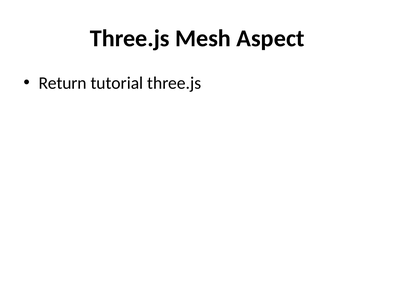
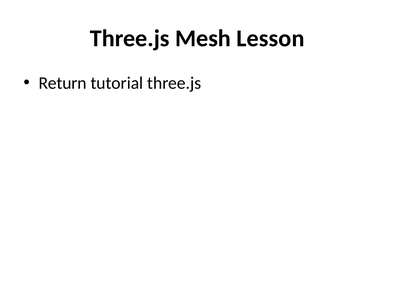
Aspect: Aspect -> Lesson
